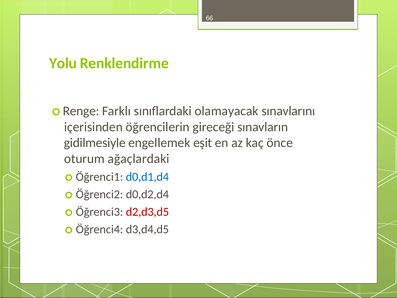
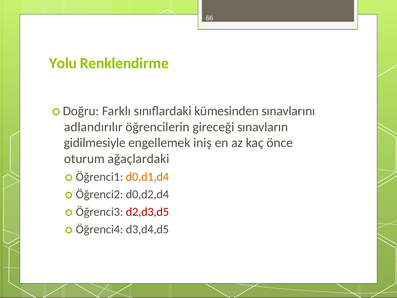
Renge: Renge -> Doğru
olamayacak: olamayacak -> kümesinden
içerisinden: içerisinden -> adlandırılır
eşit: eşit -> iniş
d0,d1,d4 colour: blue -> orange
